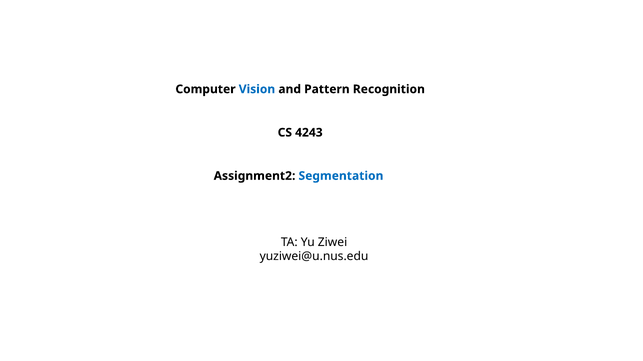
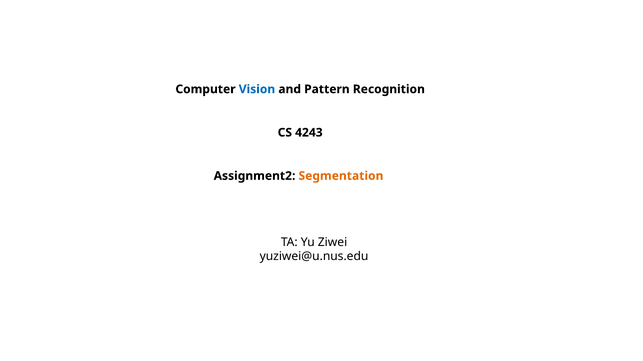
Segmentation colour: blue -> orange
